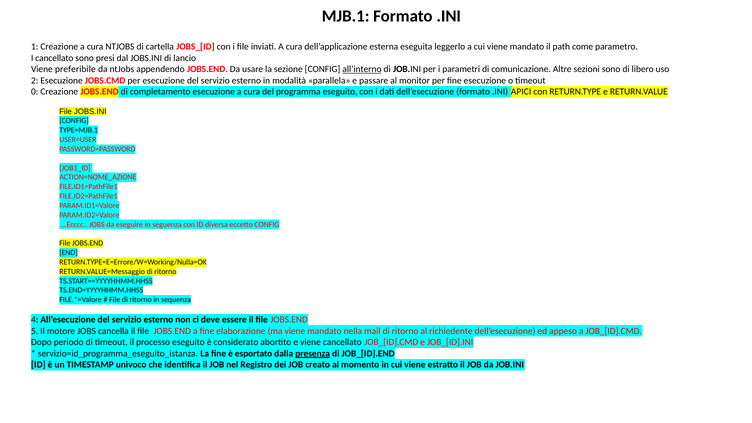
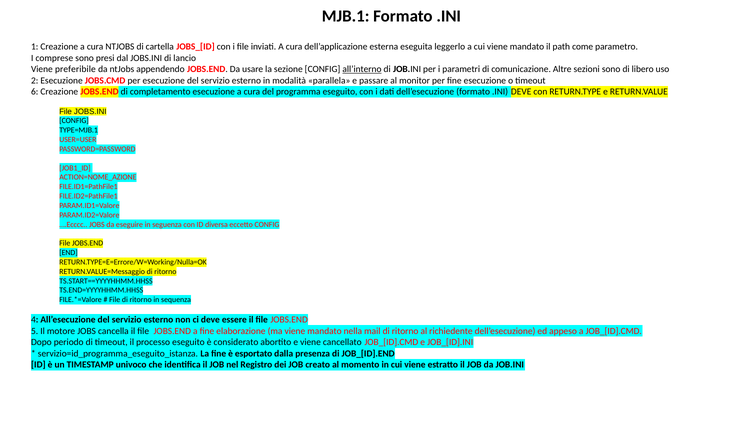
I cancellato: cancellato -> comprese
0: 0 -> 6
.INI APICI: APICI -> DEVE
presenza underline: present -> none
